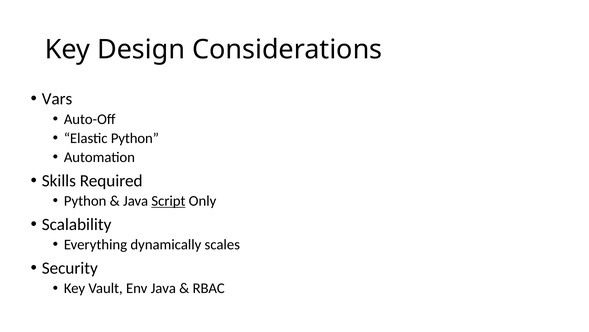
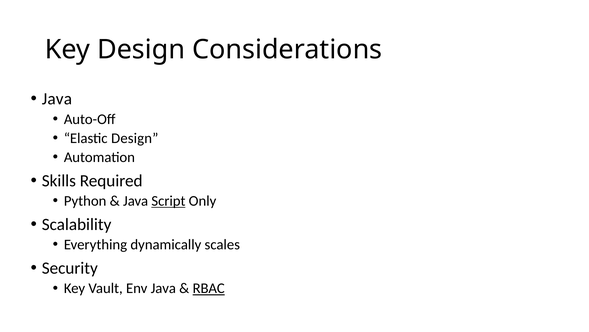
Vars at (57, 99): Vars -> Java
Elastic Python: Python -> Design
RBAC underline: none -> present
